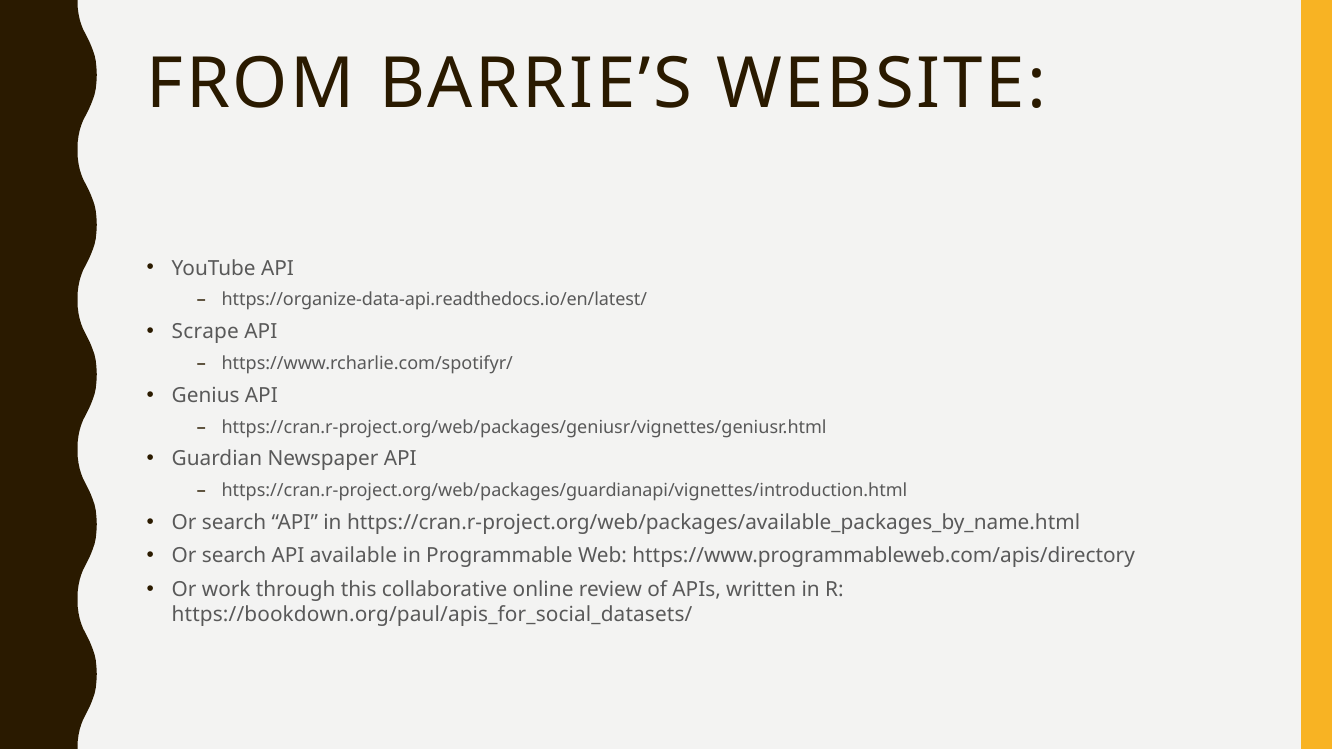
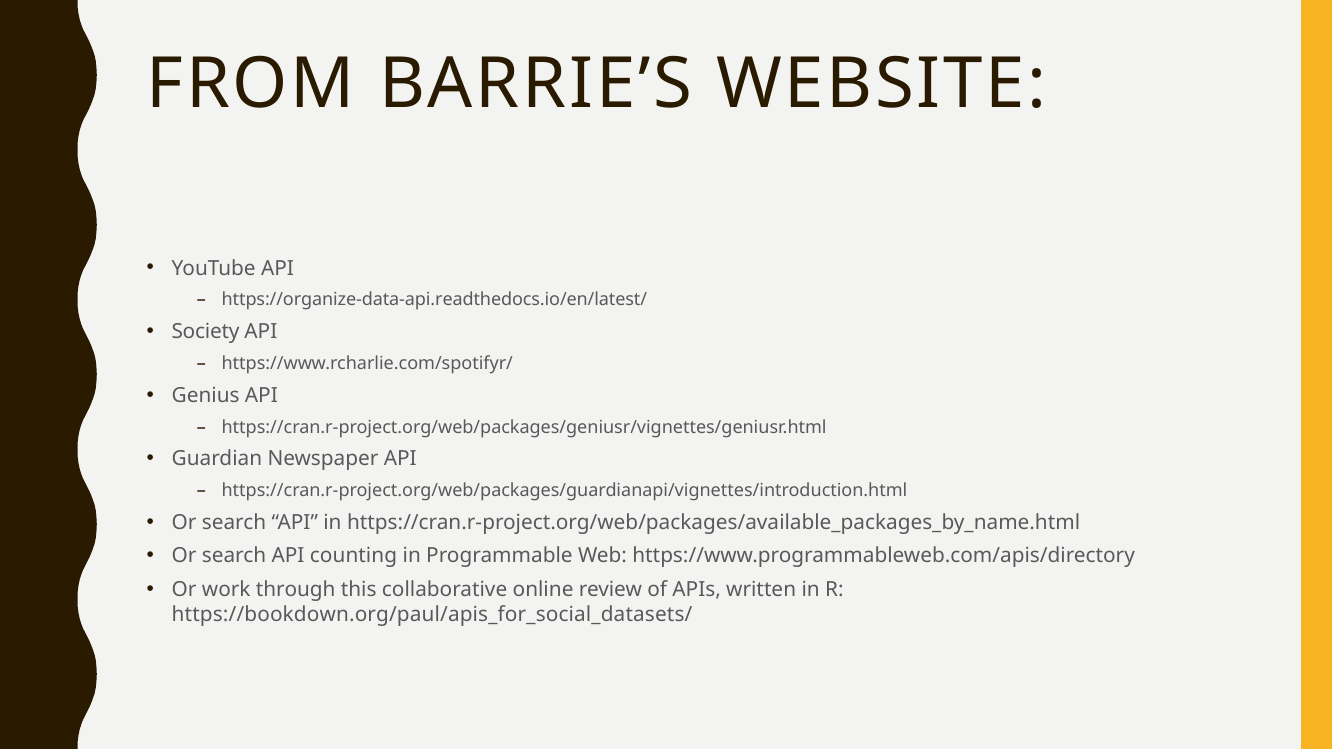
Scrape: Scrape -> Society
available: available -> counting
